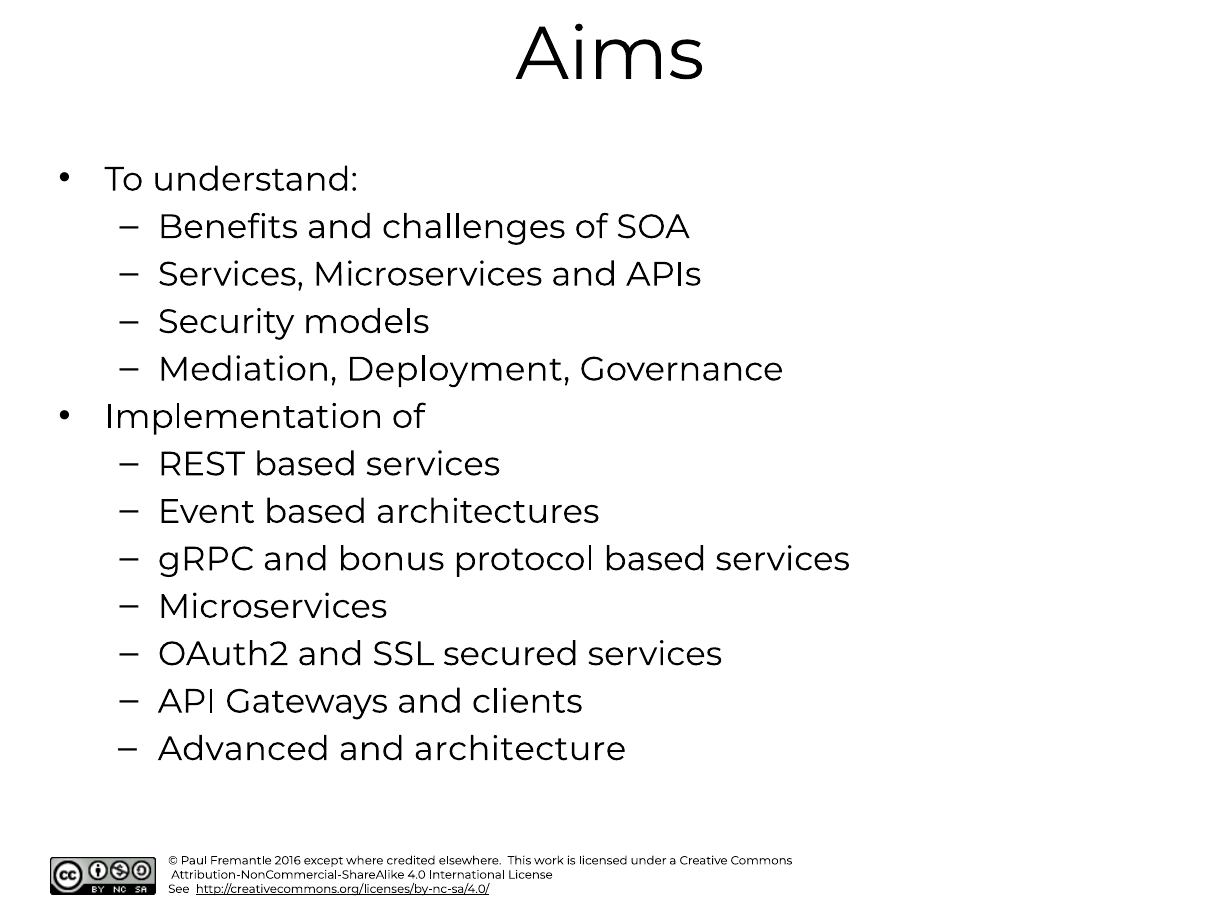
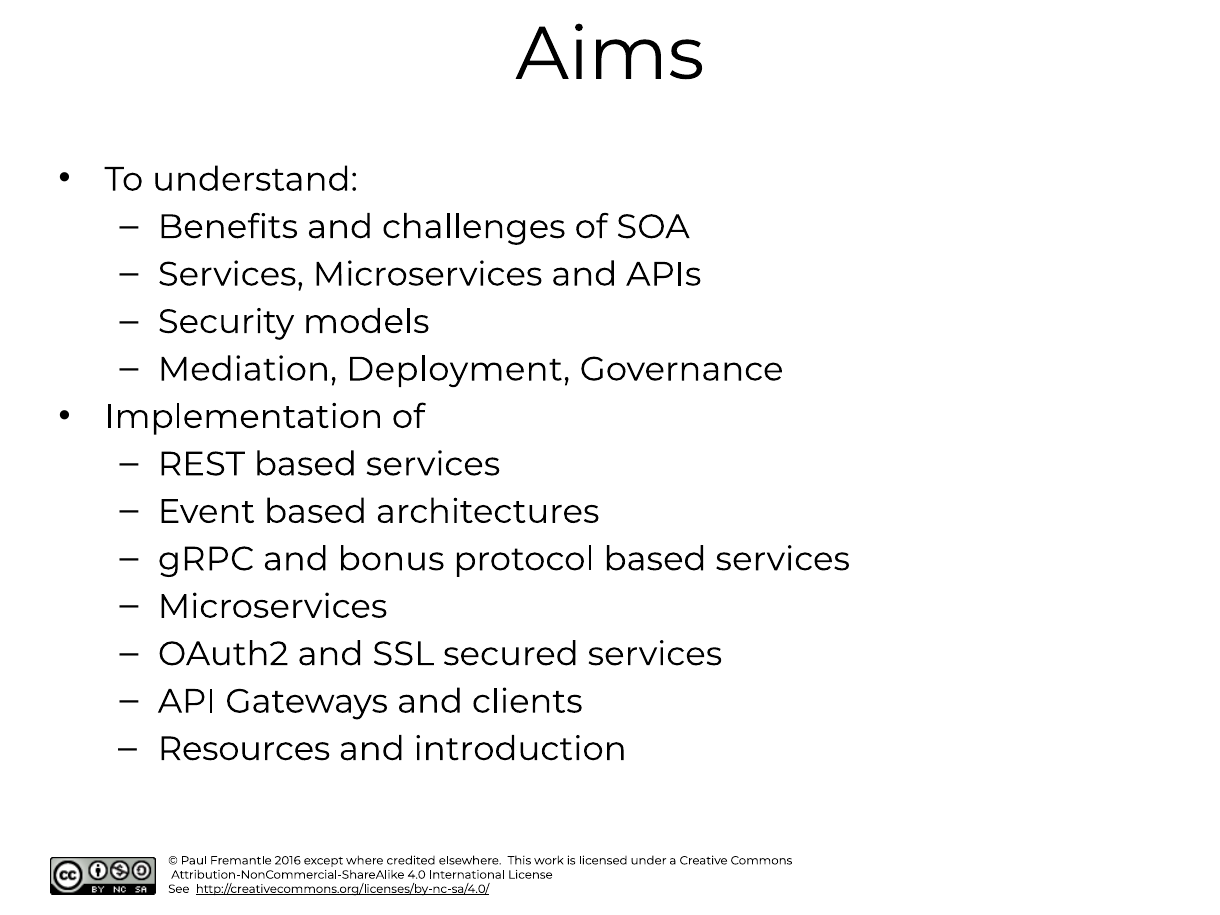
Advanced: Advanced -> Resources
architecture: architecture -> introduction
